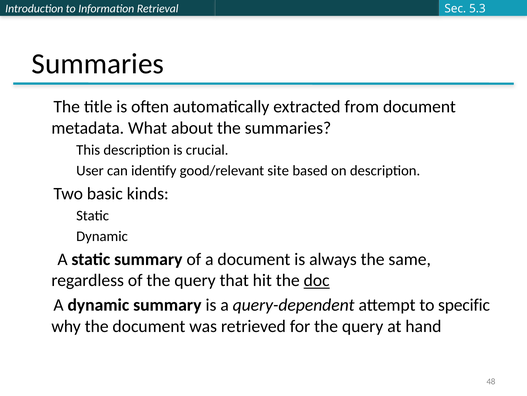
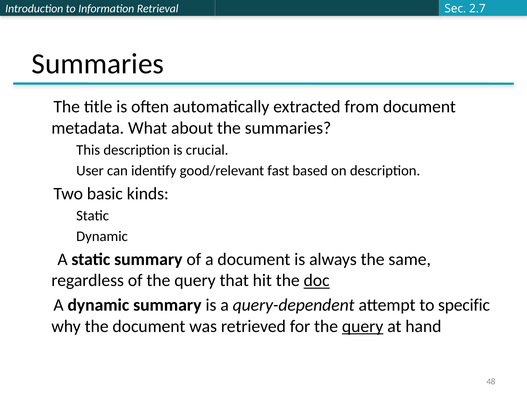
5.3: 5.3 -> 2.7
site: site -> fast
query at (363, 326) underline: none -> present
